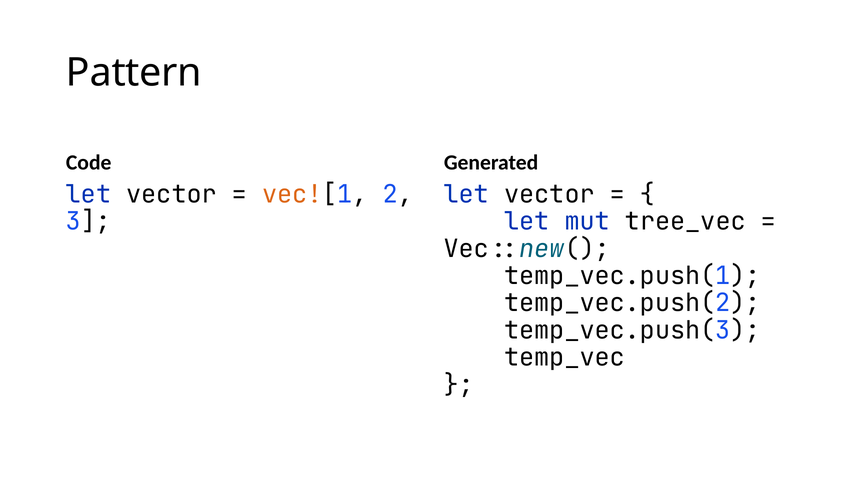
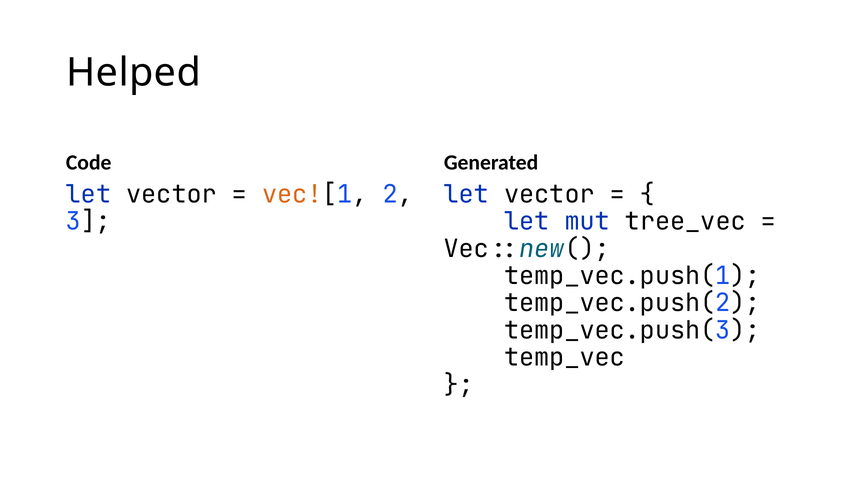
Pattern: Pattern -> Helped
